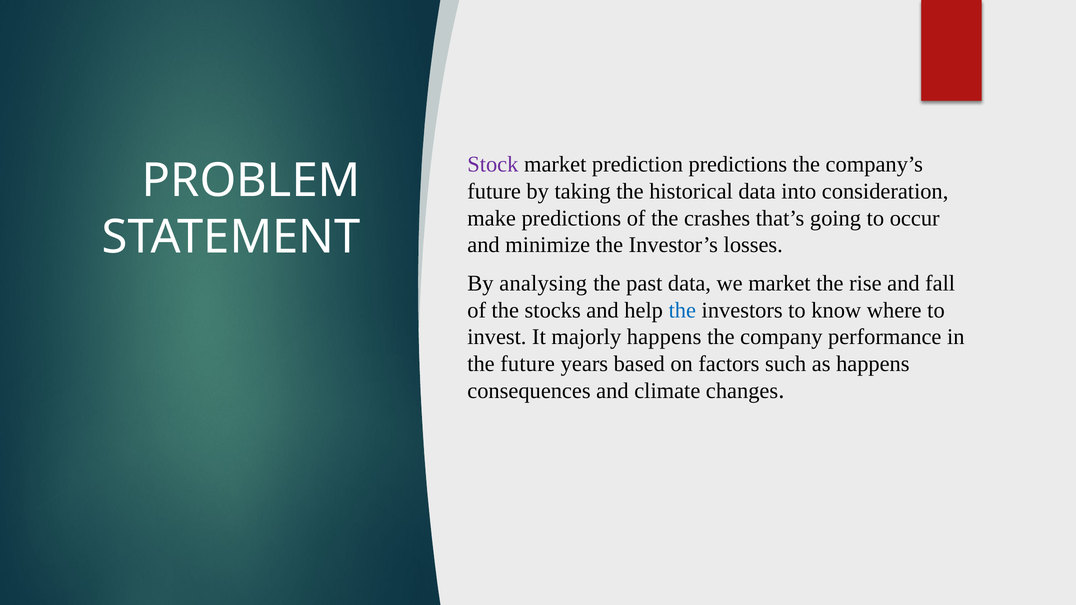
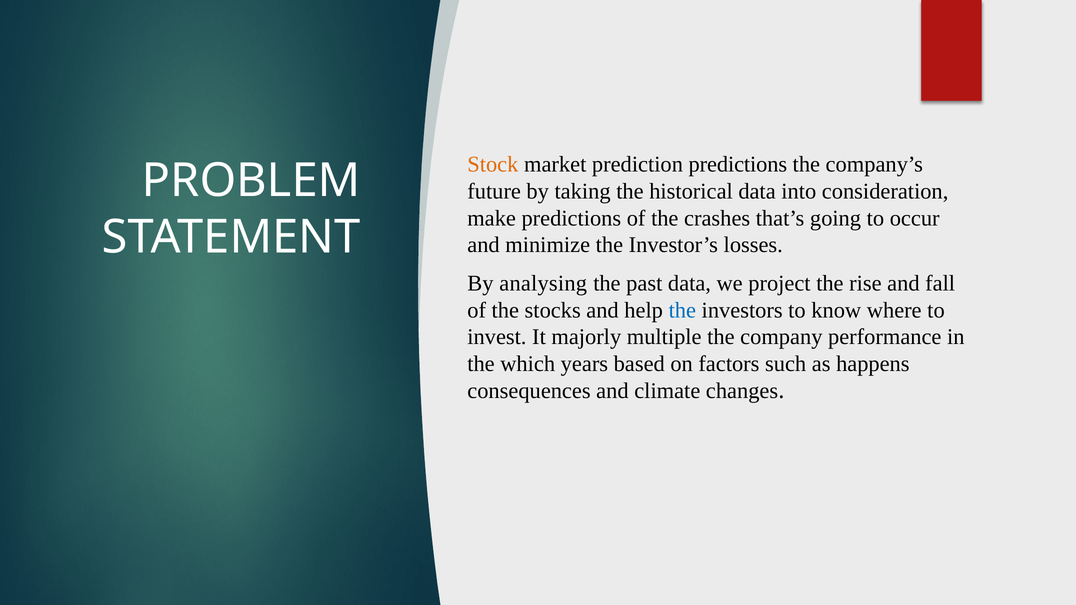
Stock colour: purple -> orange
we market: market -> project
majorly happens: happens -> multiple
the future: future -> which
